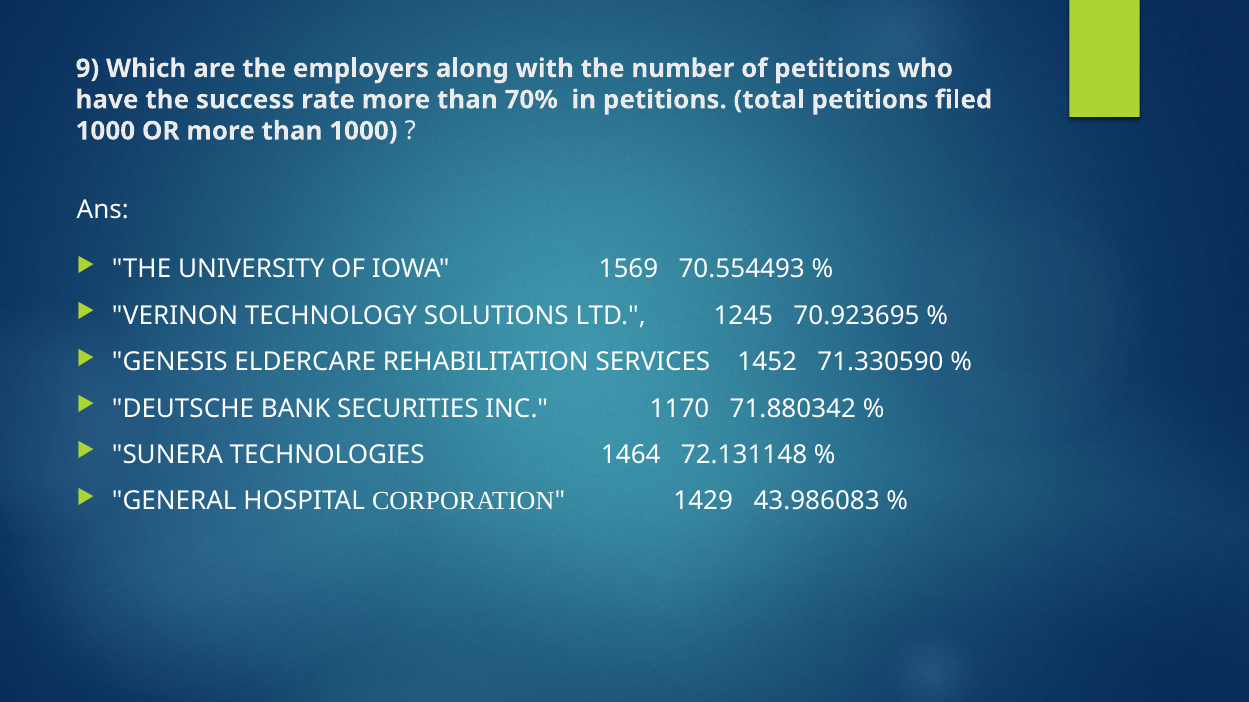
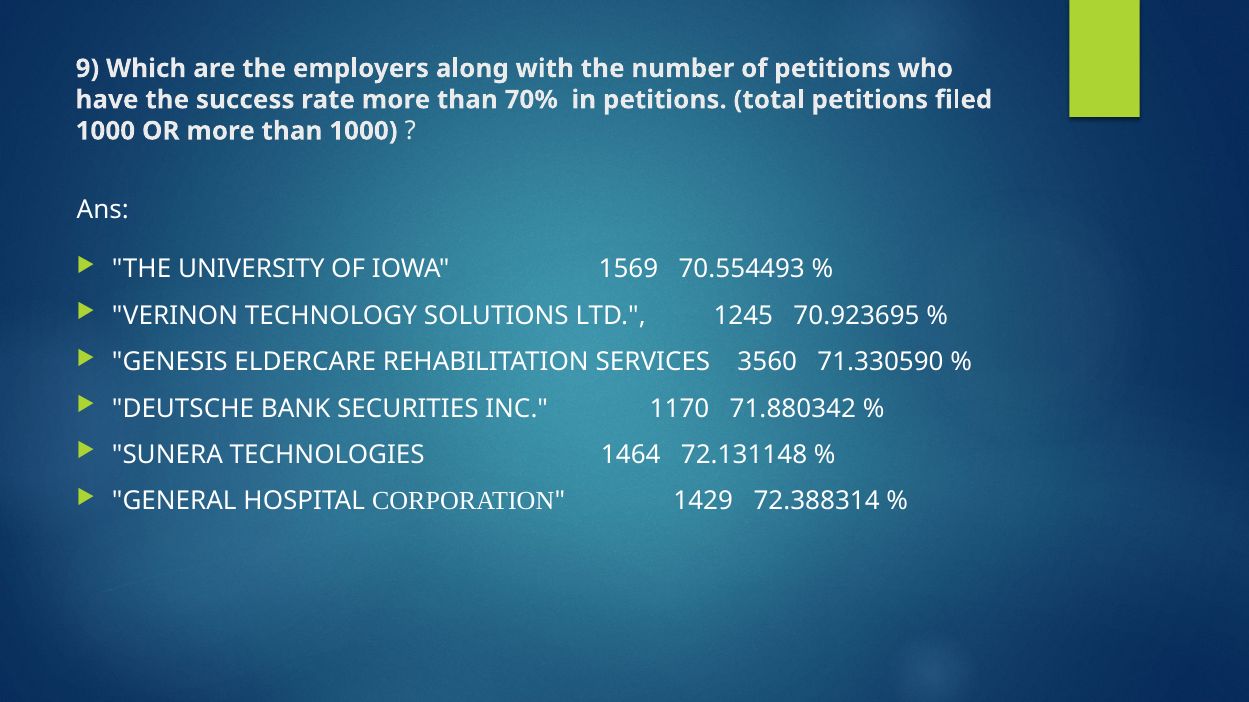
1452: 1452 -> 3560
43.986083: 43.986083 -> 72.388314
